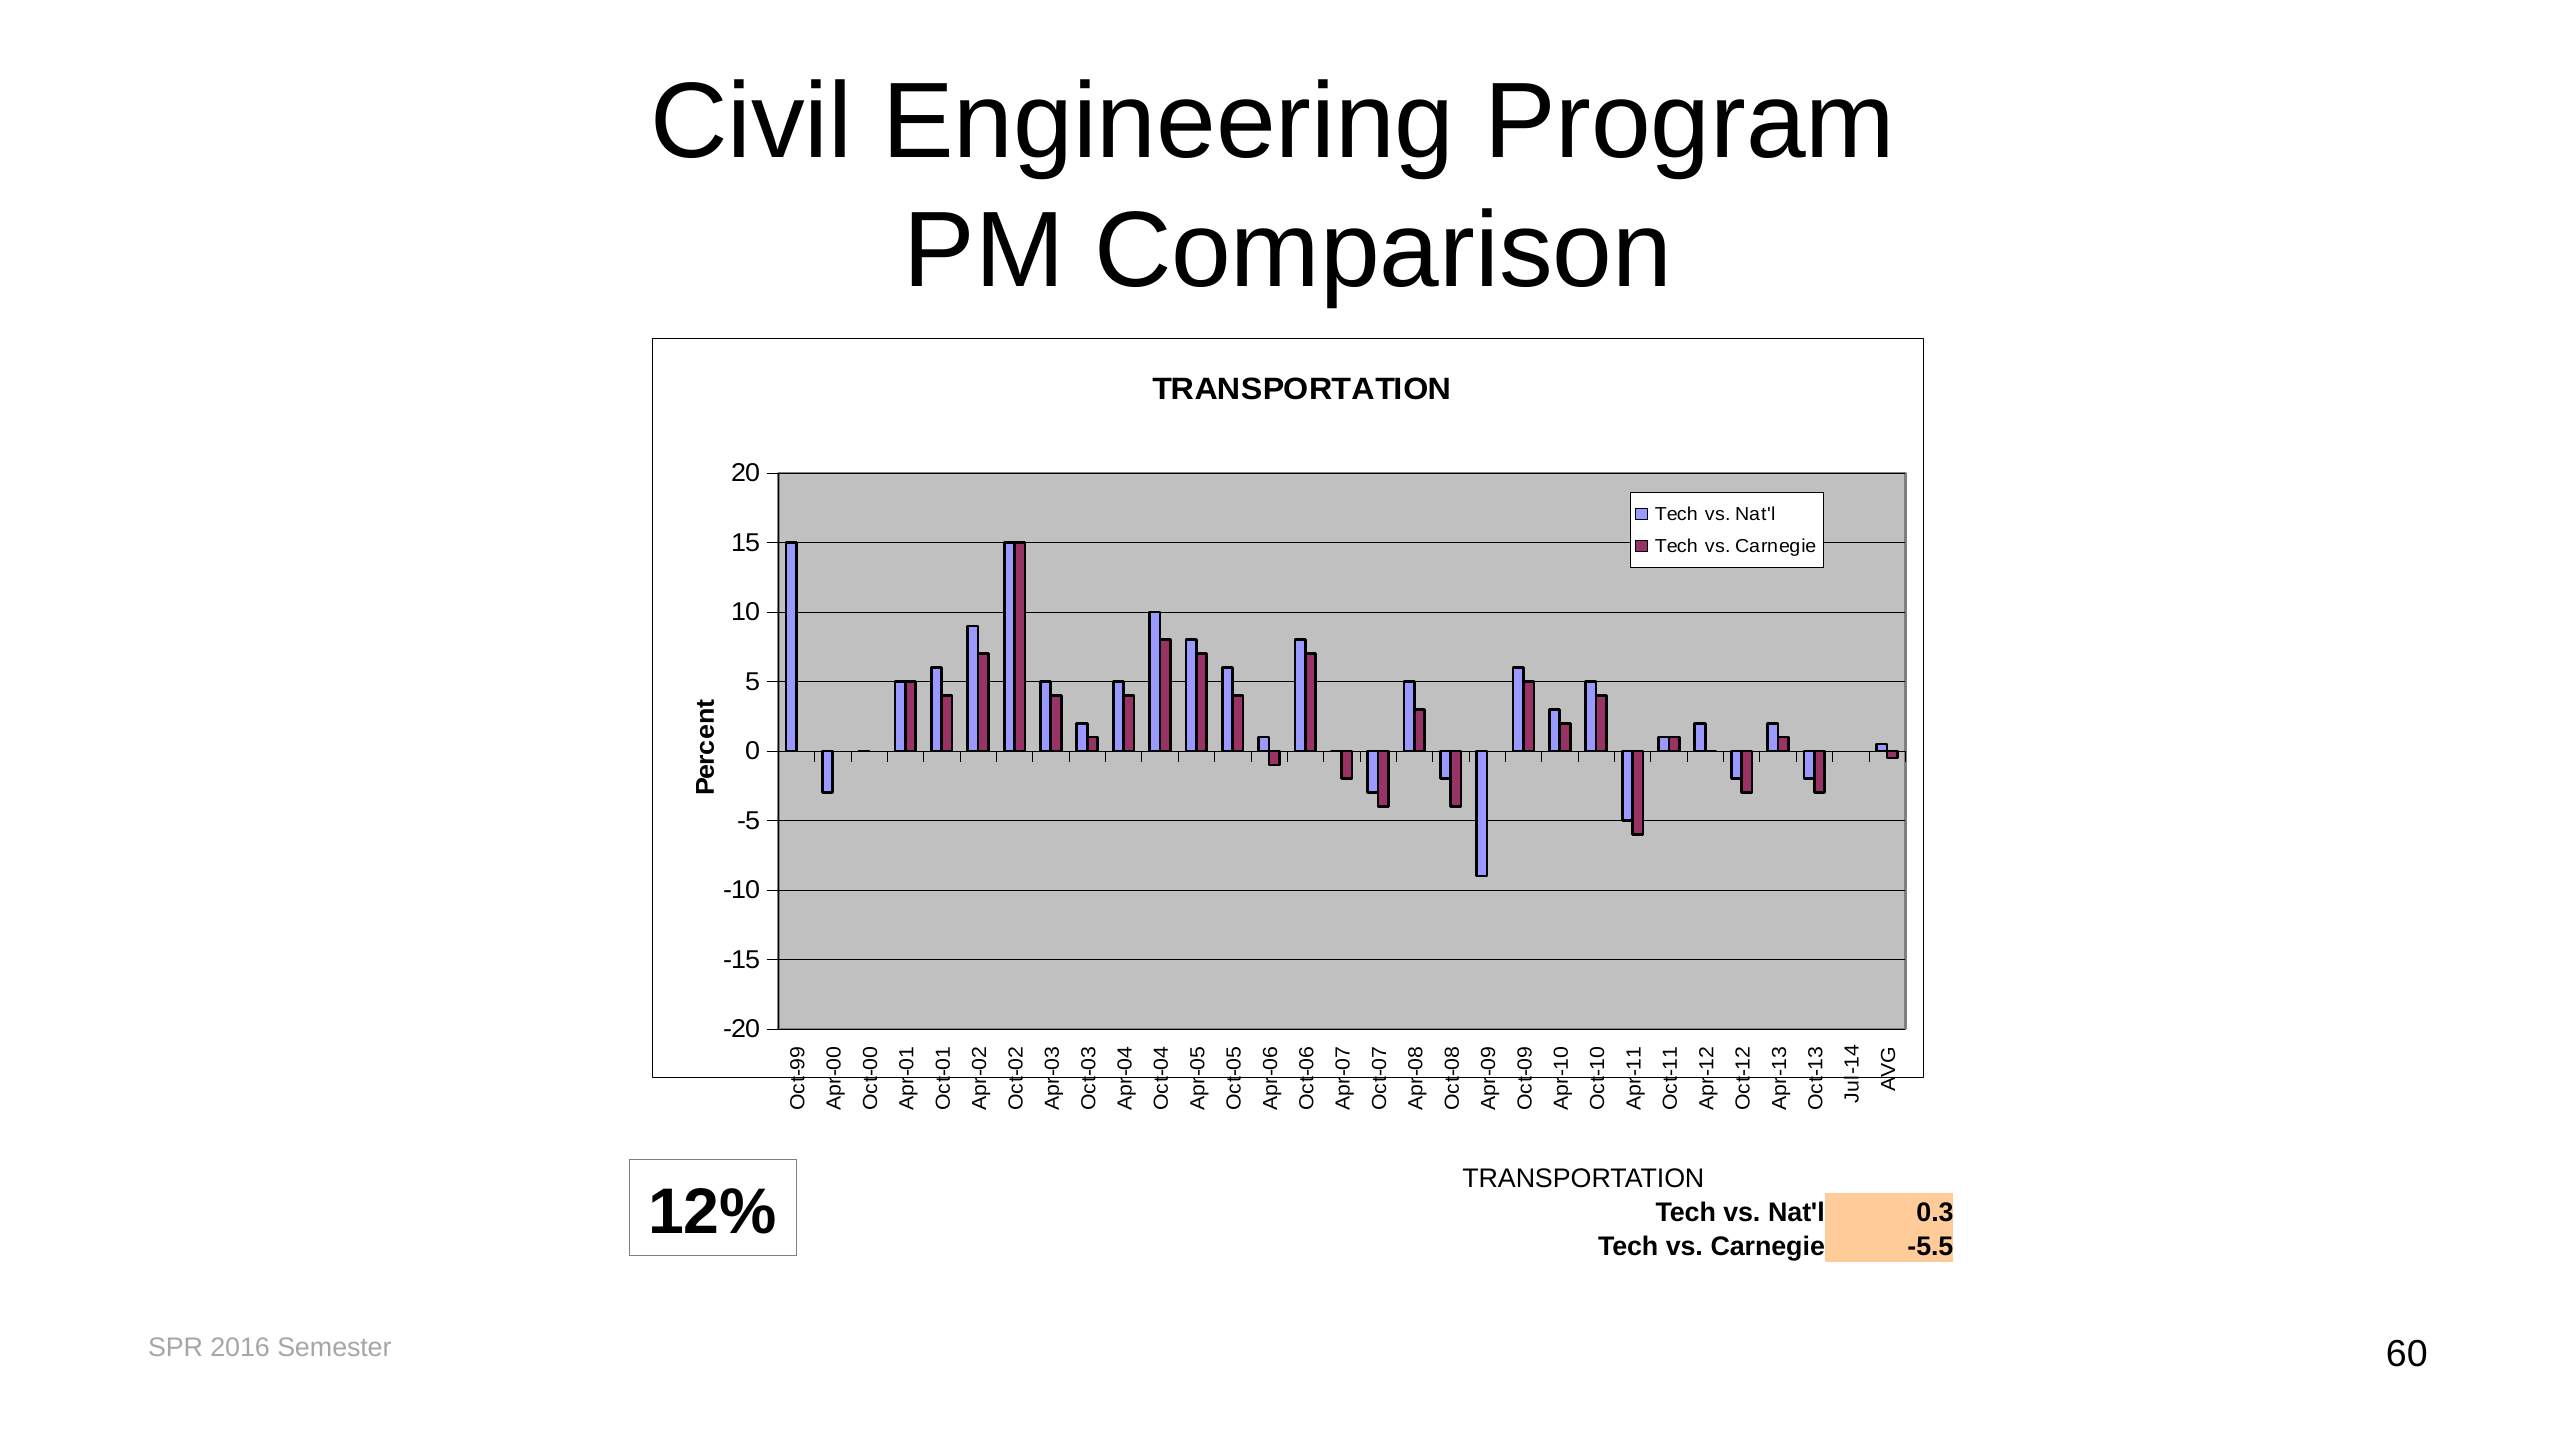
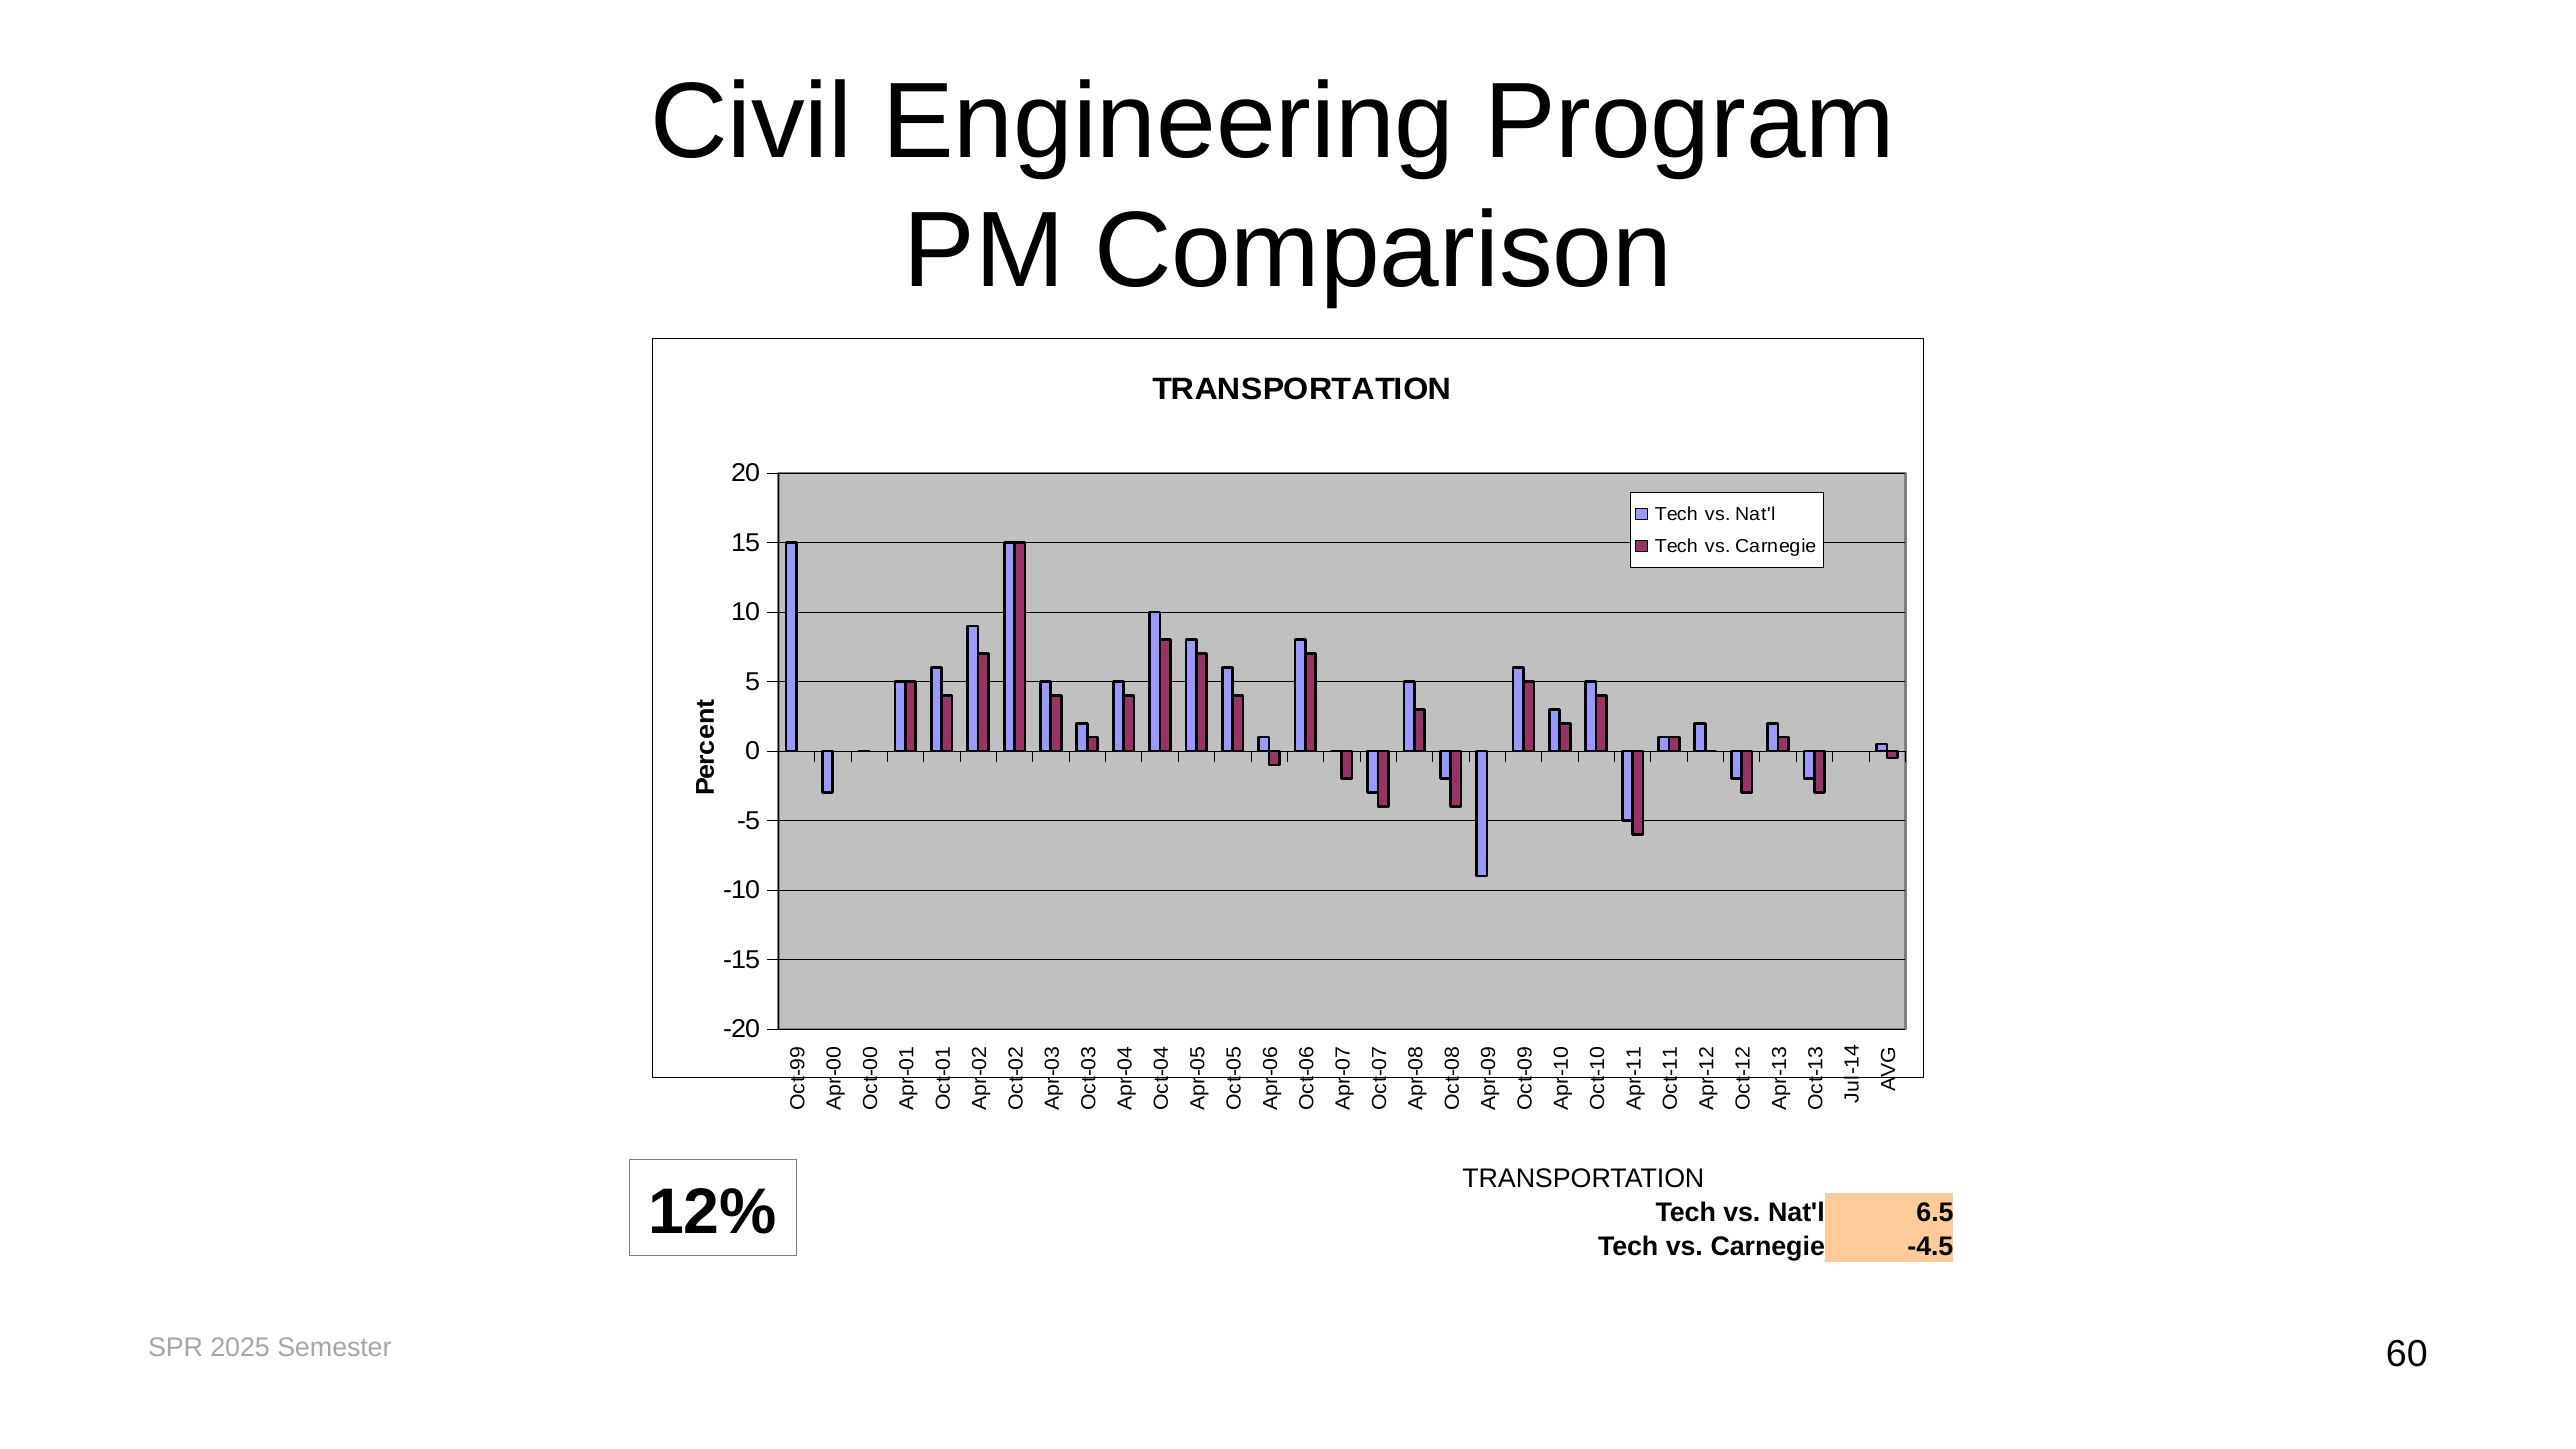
0.3: 0.3 -> 6.5
-5.5: -5.5 -> -4.5
2016: 2016 -> 2025
